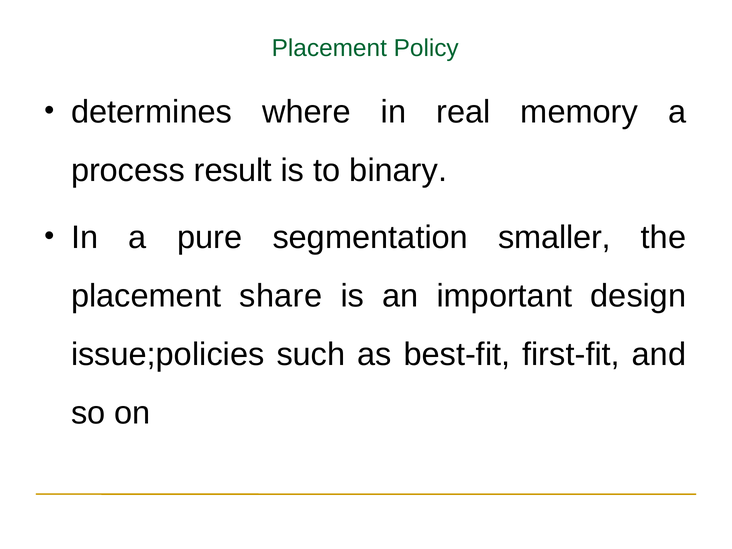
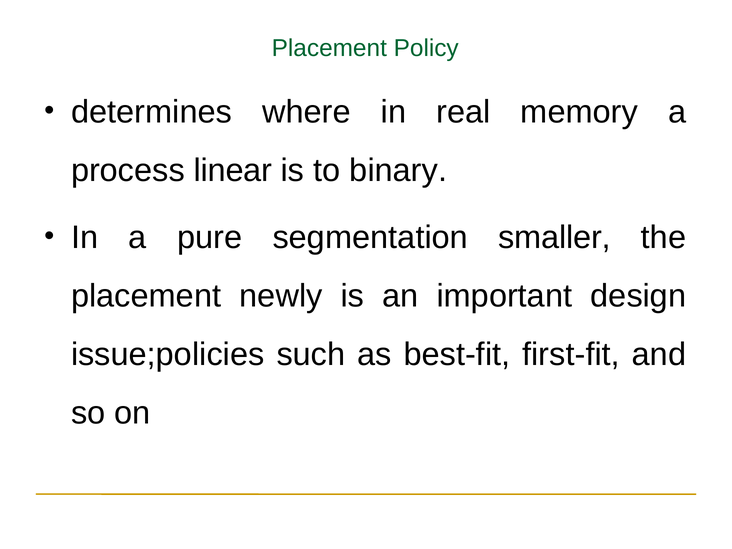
result: result -> linear
share: share -> newly
